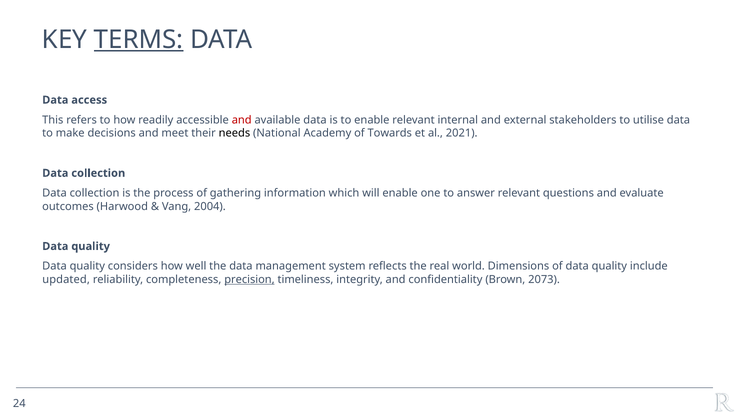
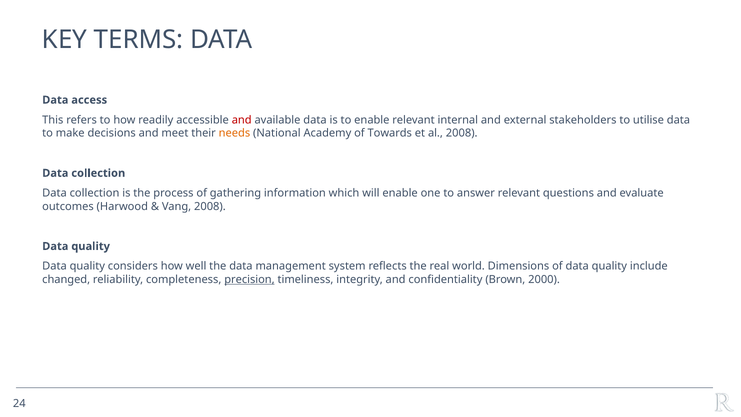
TERMS underline: present -> none
needs colour: black -> orange
al 2021: 2021 -> 2008
Vang 2004: 2004 -> 2008
updated: updated -> changed
2073: 2073 -> 2000
